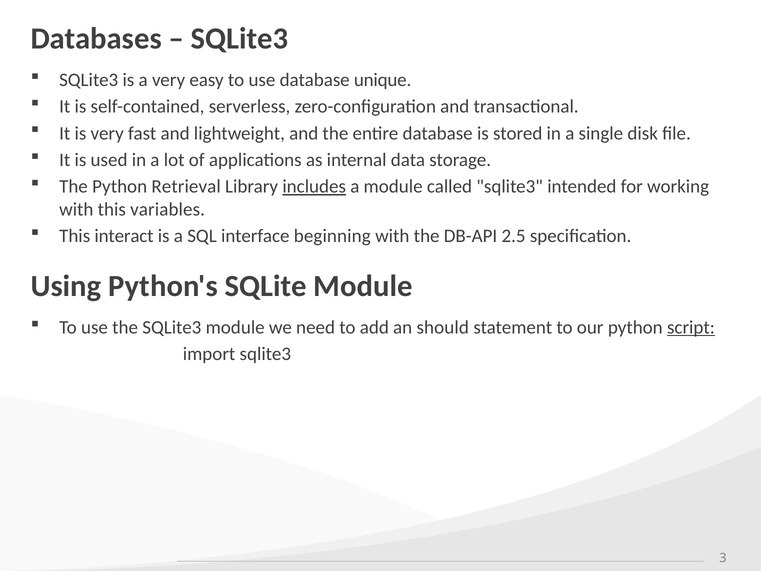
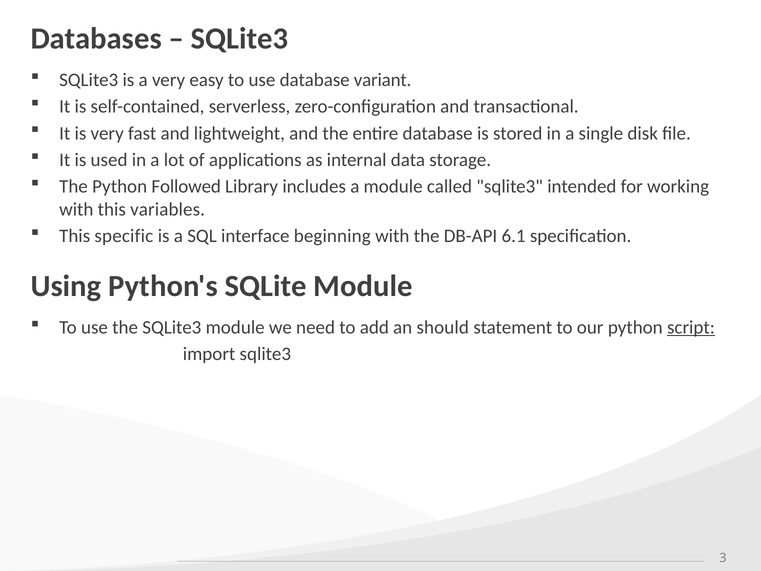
unique: unique -> variant
Retrieval: Retrieval -> Followed
includes underline: present -> none
interact: interact -> specific
2.5: 2.5 -> 6.1
